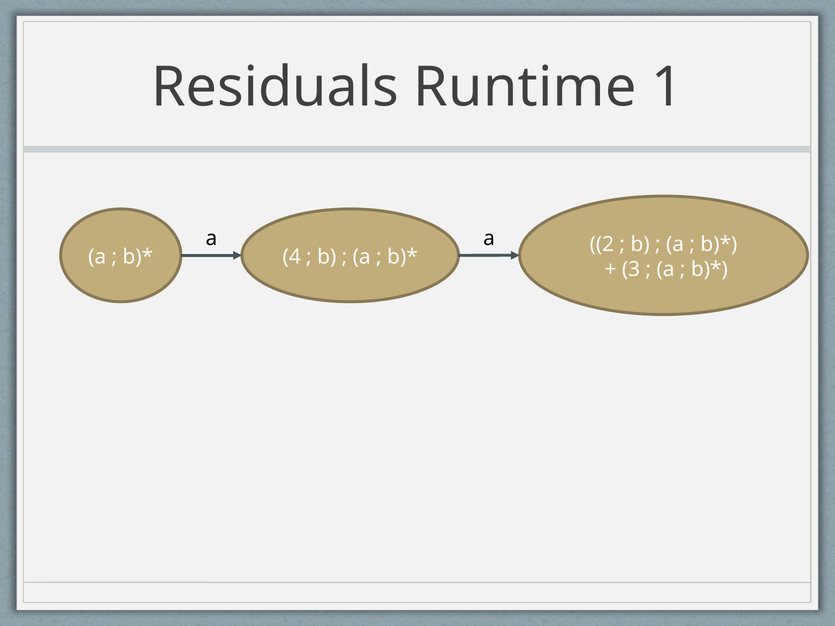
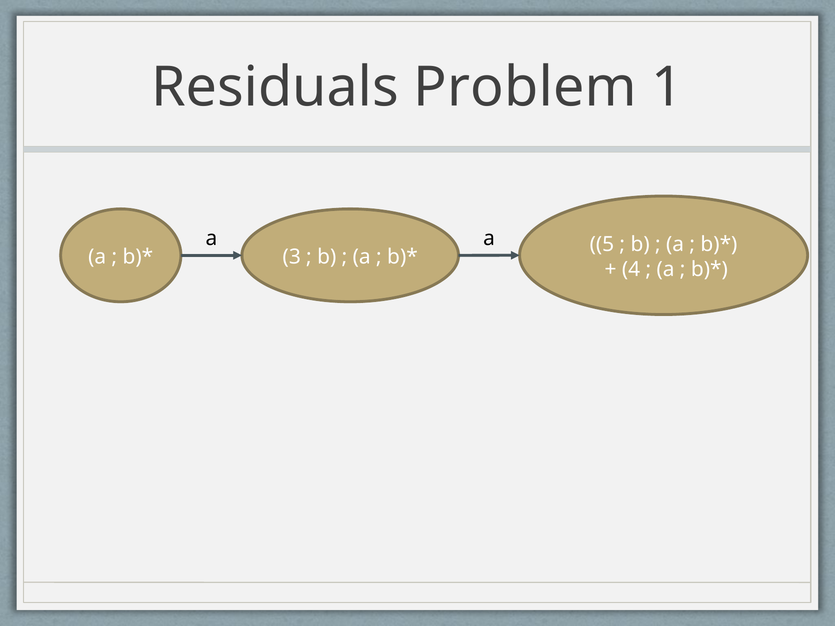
Runtime: Runtime -> Problem
2: 2 -> 5
4: 4 -> 3
3: 3 -> 4
